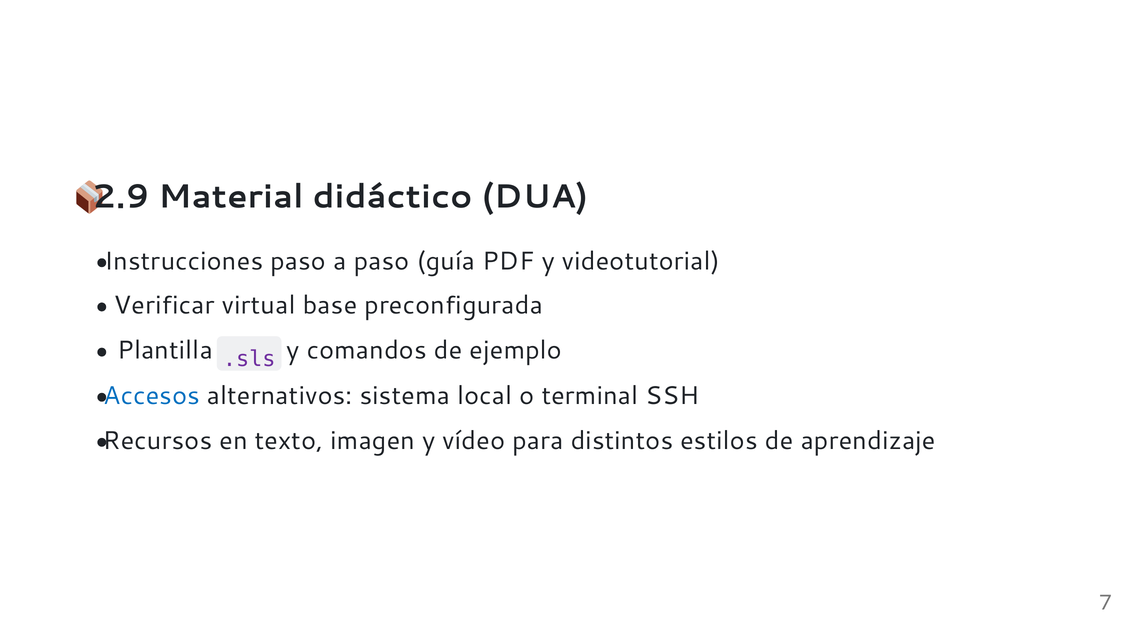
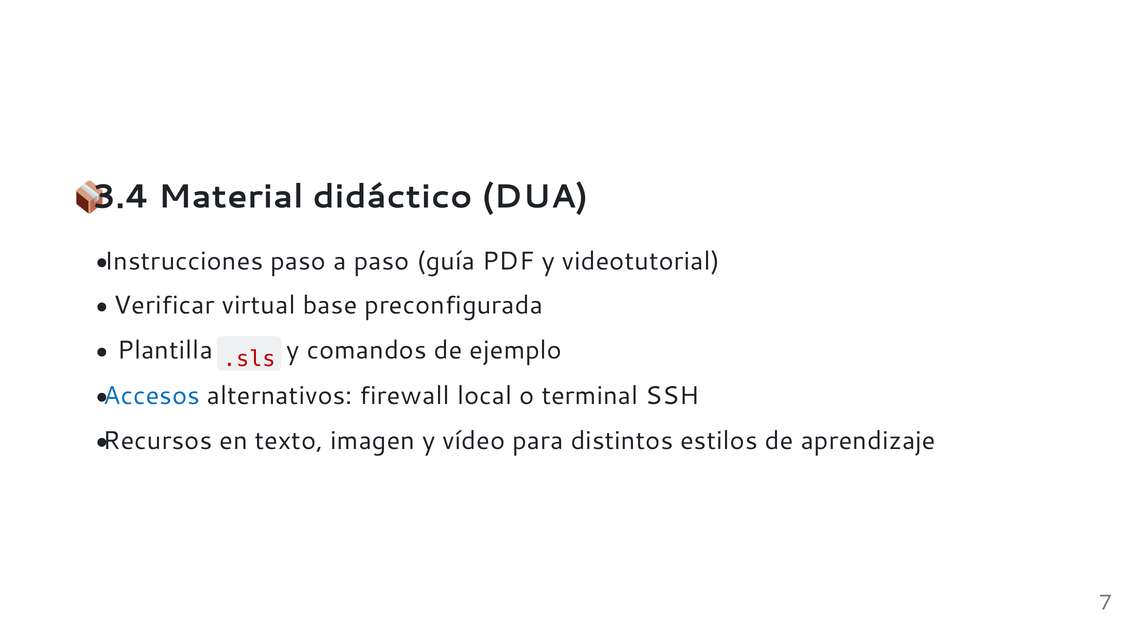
2.9: 2.9 -> 3.4
.sls colour: purple -> red
sistema: sistema -> firewall
